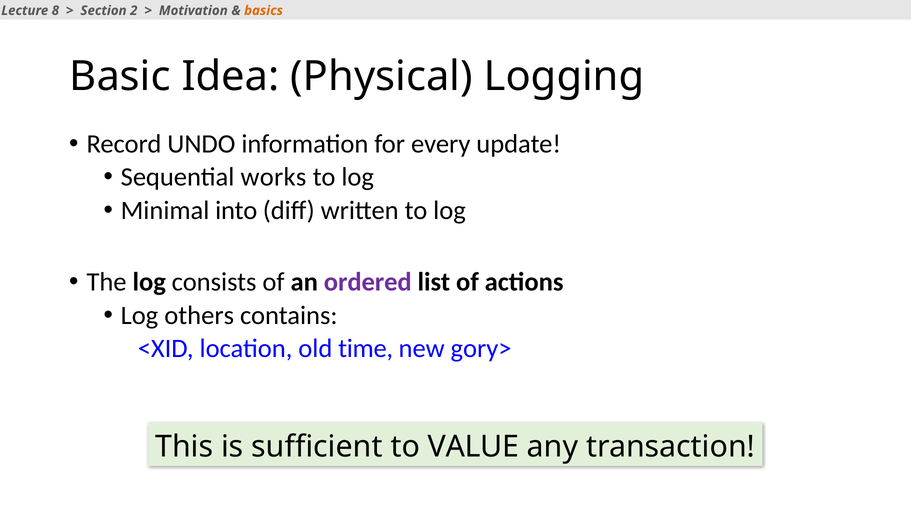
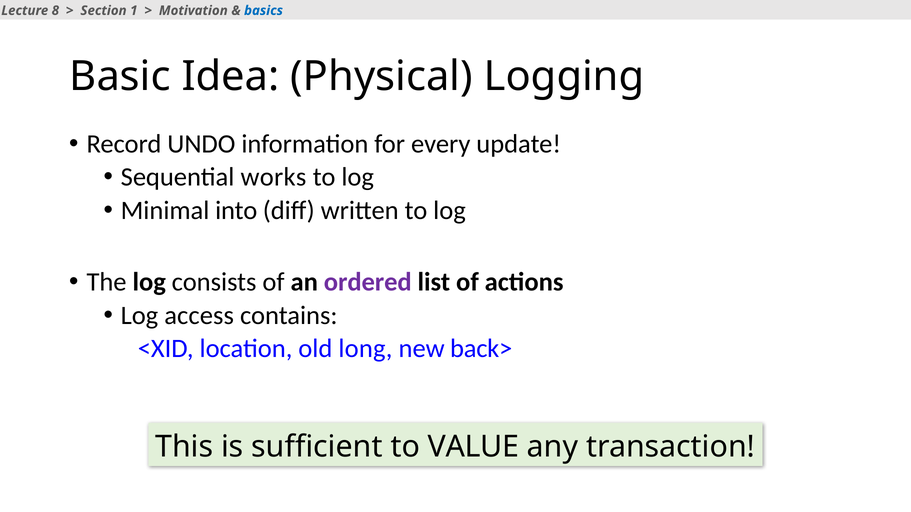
2: 2 -> 1
basics colour: orange -> blue
others: others -> access
time: time -> long
gory>: gory> -> back>
